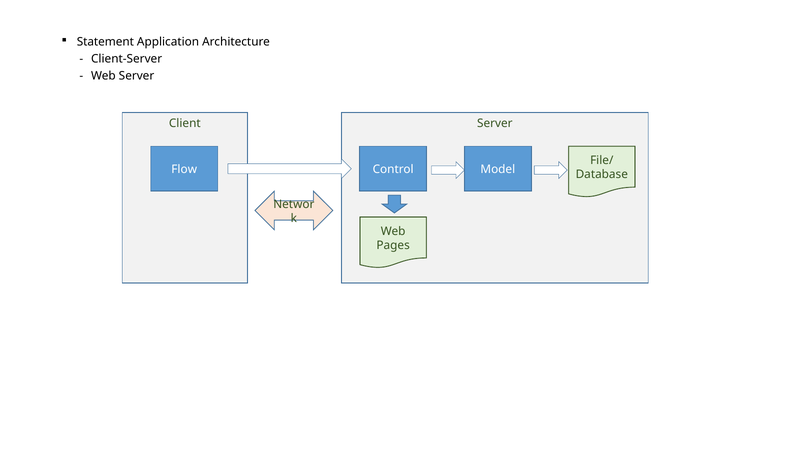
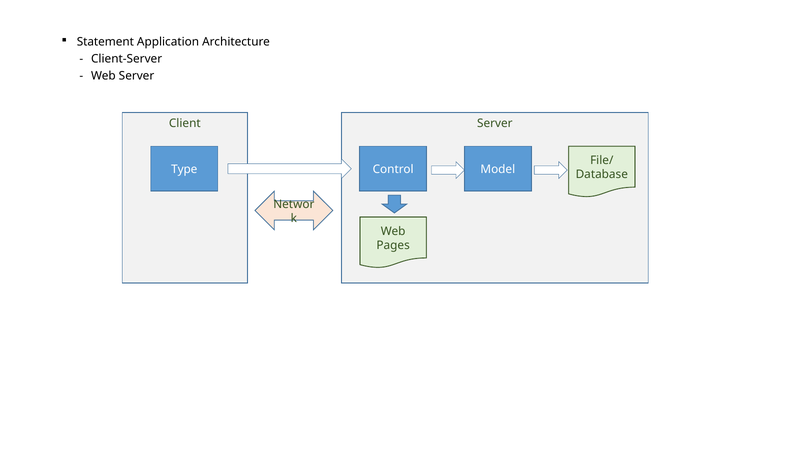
Flow: Flow -> Type
